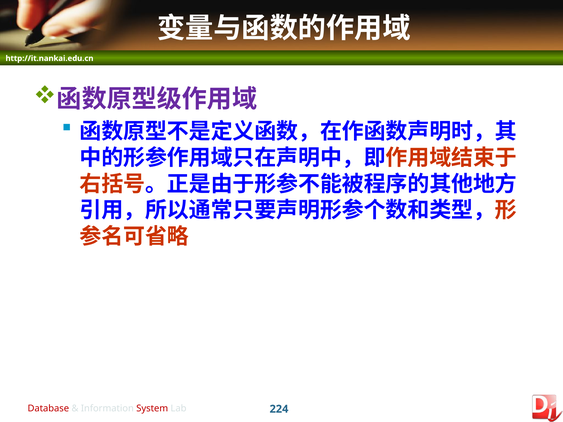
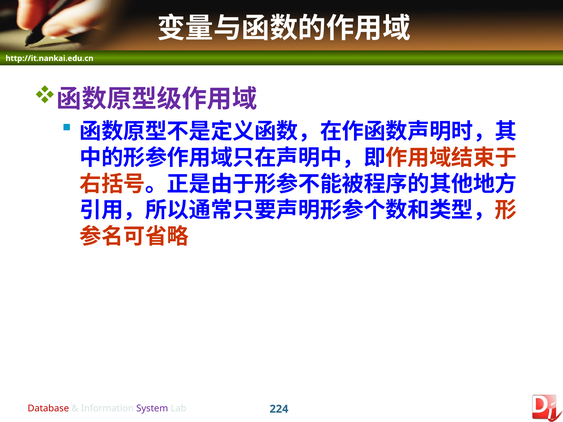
System colour: red -> purple
